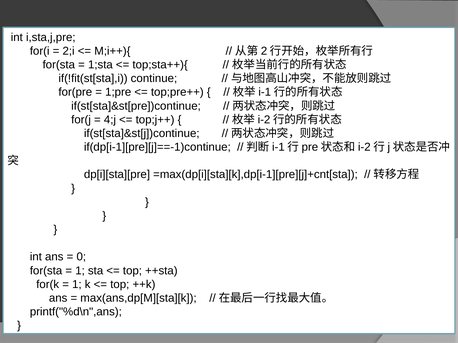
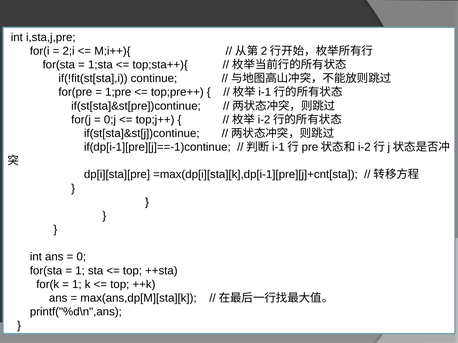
4;j: 4;j -> 0;j
